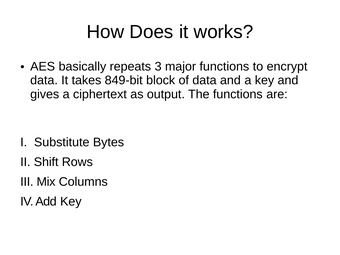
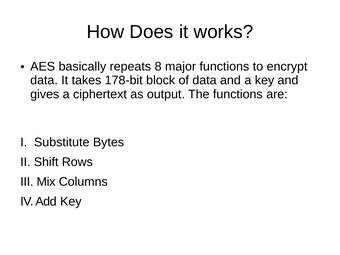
3: 3 -> 8
849-bit: 849-bit -> 178-bit
